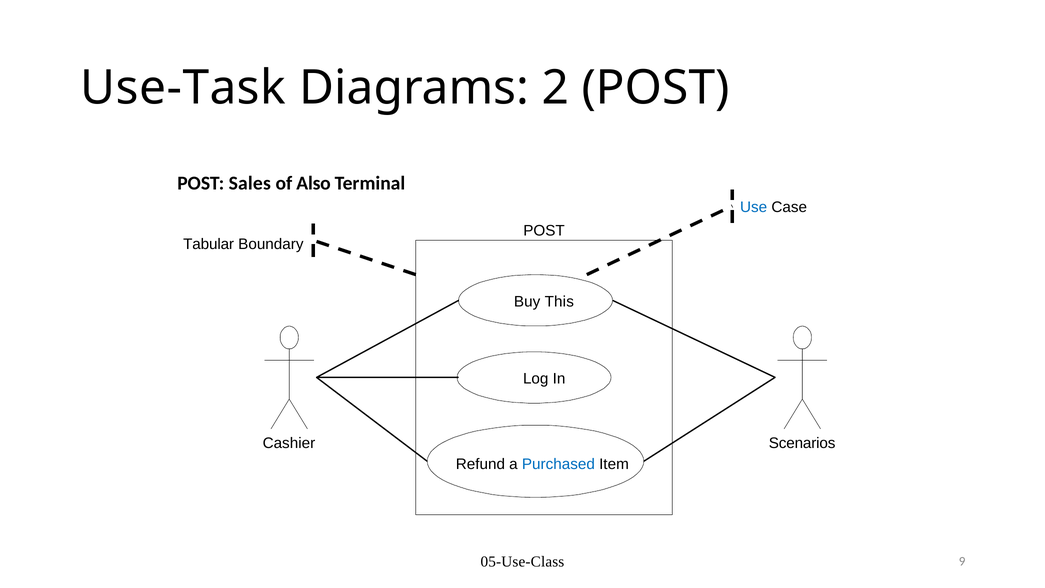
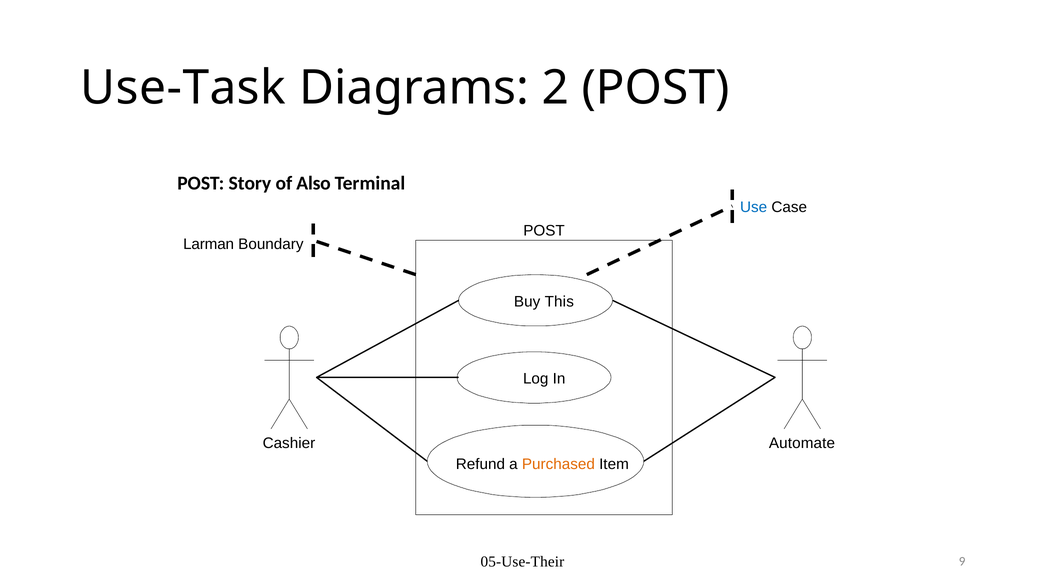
Sales: Sales -> Story
Tabular at (209, 244): Tabular -> Larman
Scenarios: Scenarios -> Automate
Purchased colour: blue -> orange
05-Use-Class: 05-Use-Class -> 05-Use-Their
